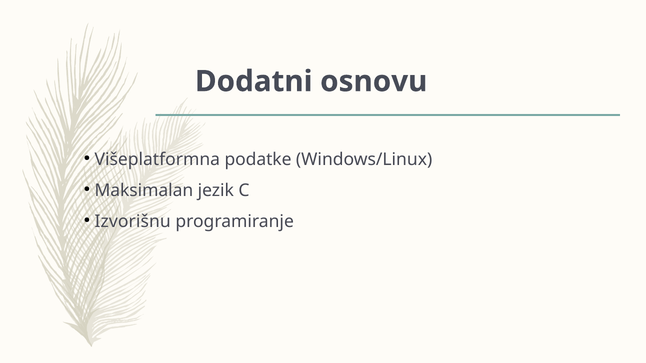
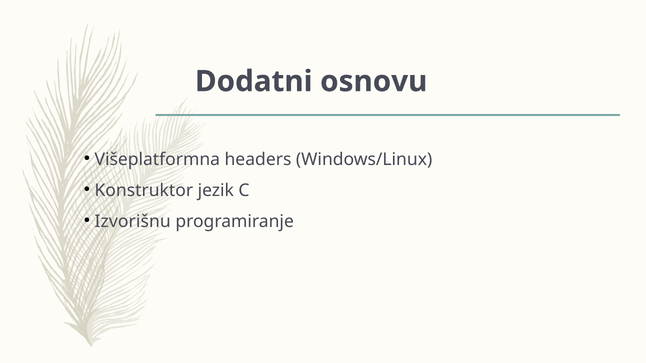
podatke: podatke -> headers
Maksimalan: Maksimalan -> Konstruktor
